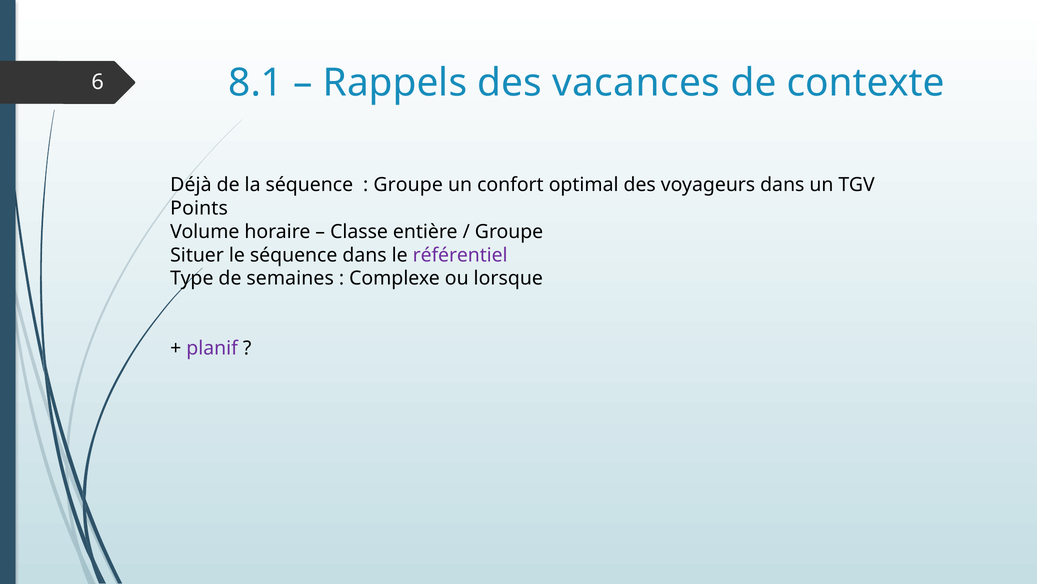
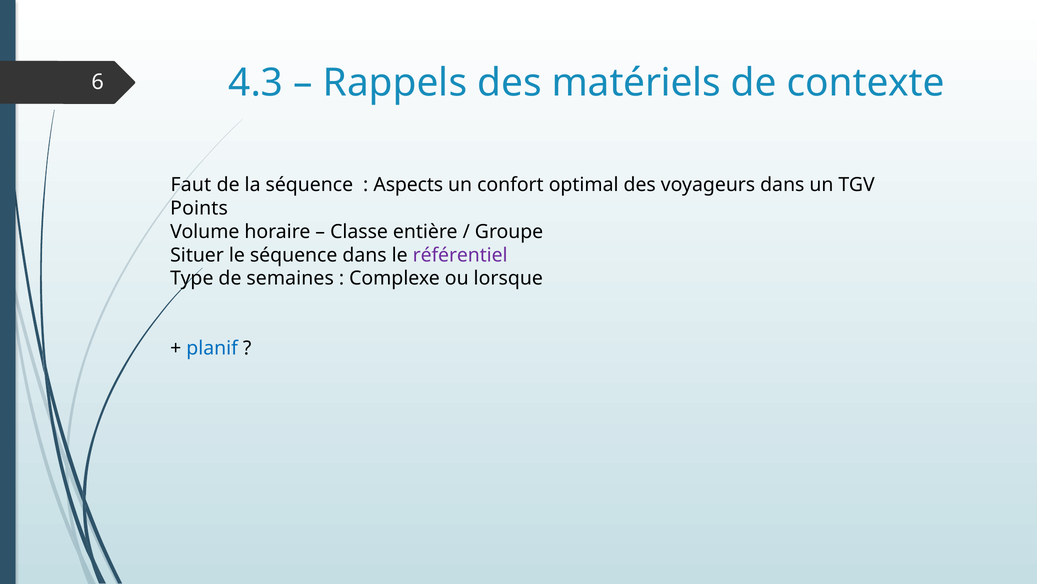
8.1: 8.1 -> 4.3
vacances: vacances -> matériels
Déjà: Déjà -> Faut
Groupe at (408, 185): Groupe -> Aspects
planif colour: purple -> blue
